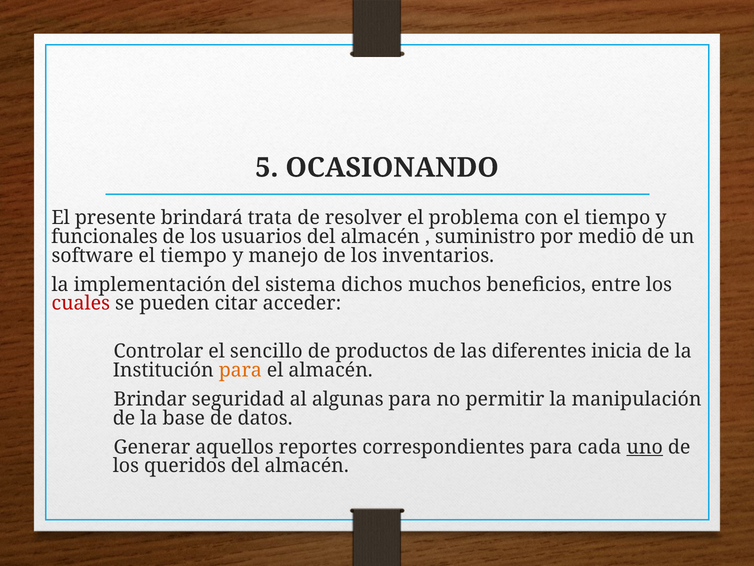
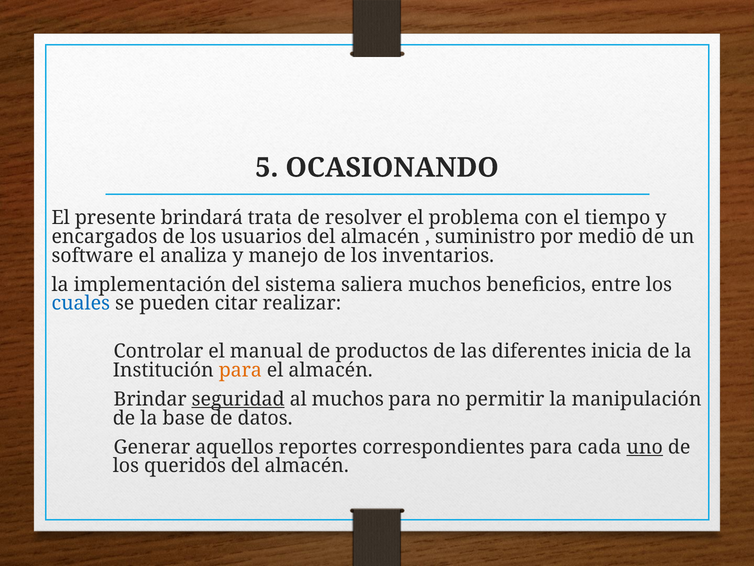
funcionales: funcionales -> encargados
software el tiempo: tiempo -> analiza
dichos: dichos -> saliera
cuales colour: red -> blue
acceder: acceder -> realizar
sencillo: sencillo -> manual
seguridad underline: none -> present
al algunas: algunas -> muchos
